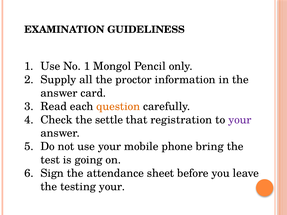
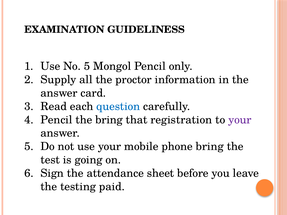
No 1: 1 -> 5
question colour: orange -> blue
Check at (56, 120): Check -> Pencil
the settle: settle -> bring
testing your: your -> paid
